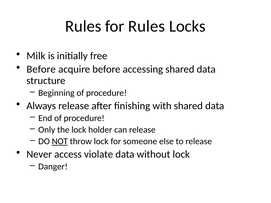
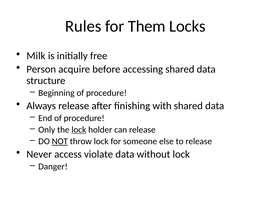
for Rules: Rules -> Them
Before at (41, 69): Before -> Person
lock at (79, 130) underline: none -> present
